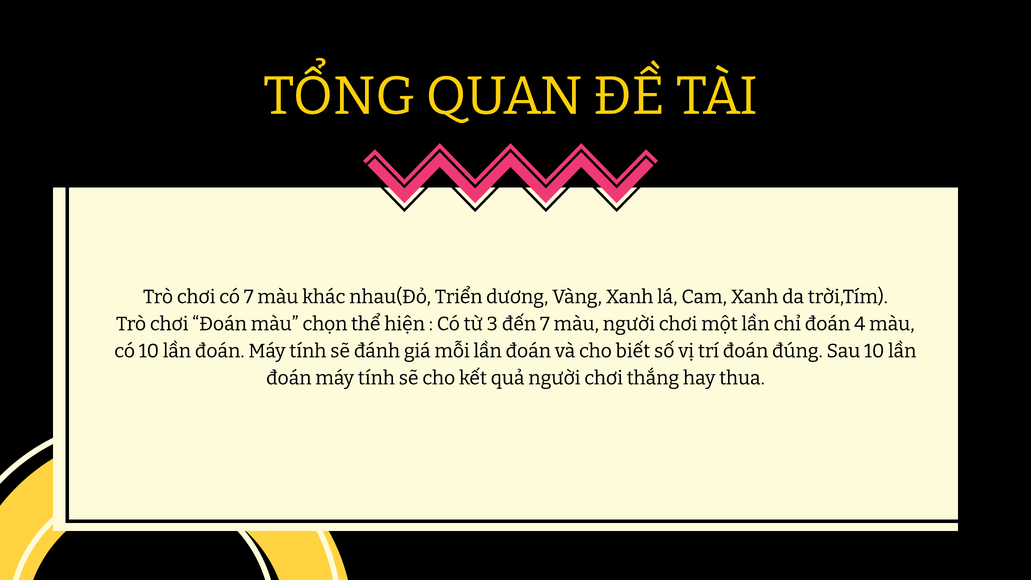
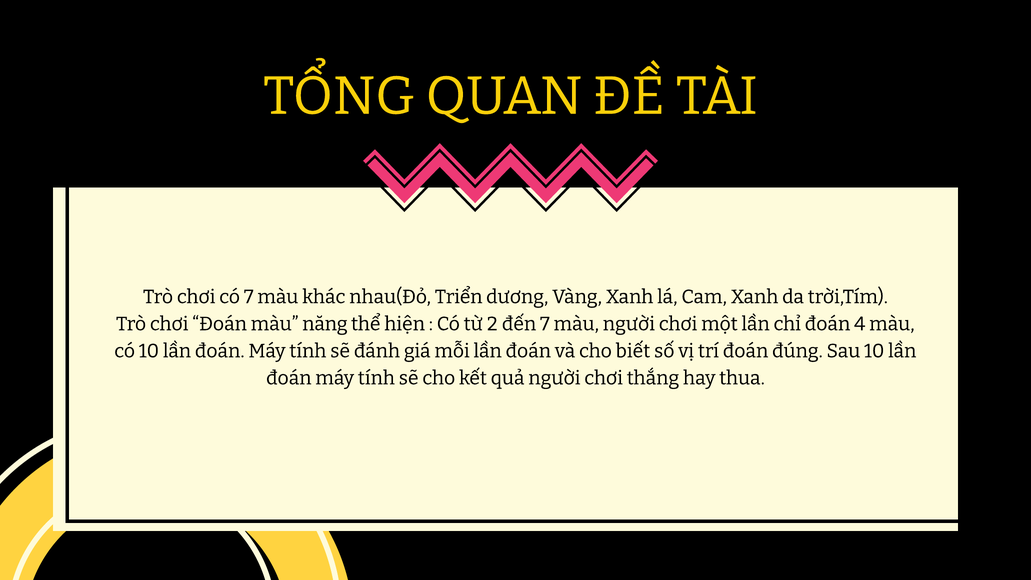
chọn: chọn -> năng
3: 3 -> 2
